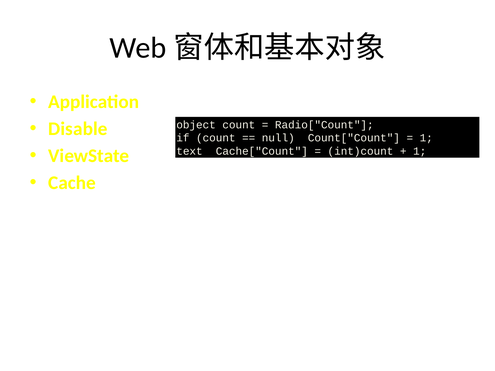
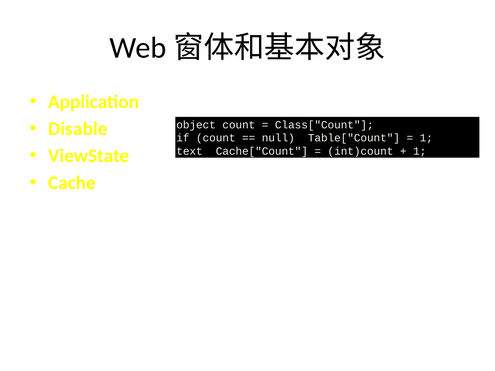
Radio["Count: Radio["Count -> Class["Count
Count["Count: Count["Count -> Table["Count
